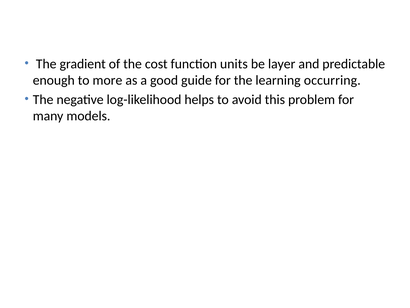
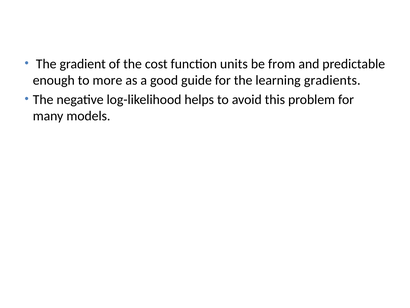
layer: layer -> from
occurring: occurring -> gradients
